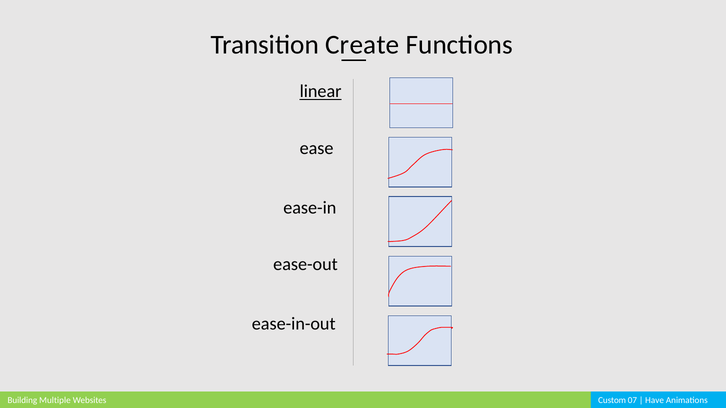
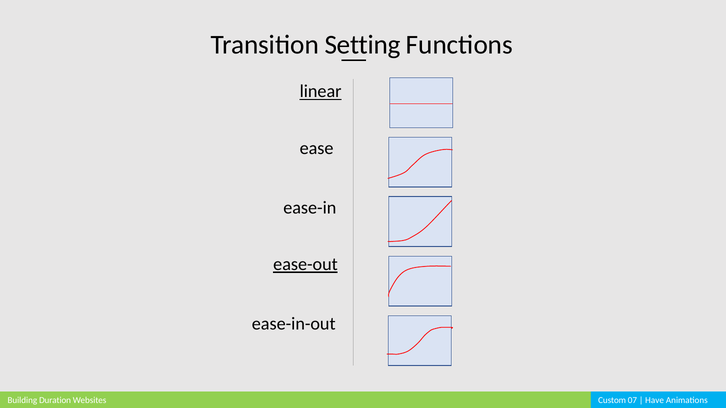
Create: Create -> Setting
ease-out underline: none -> present
Multiple: Multiple -> Duration
